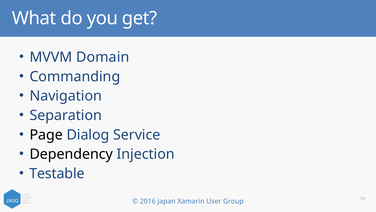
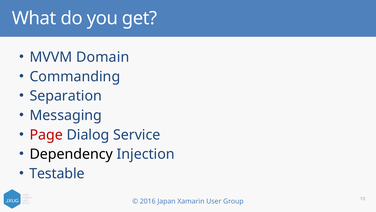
Navigation: Navigation -> Separation
Separation: Separation -> Messaging
Page colour: black -> red
